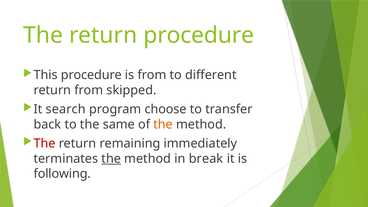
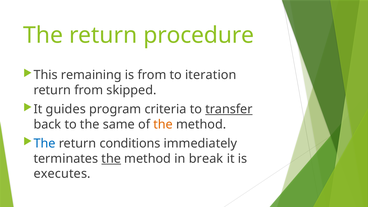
This procedure: procedure -> remaining
different: different -> iteration
search: search -> guides
choose: choose -> criteria
transfer underline: none -> present
The at (45, 143) colour: red -> blue
remaining: remaining -> conditions
following: following -> executes
